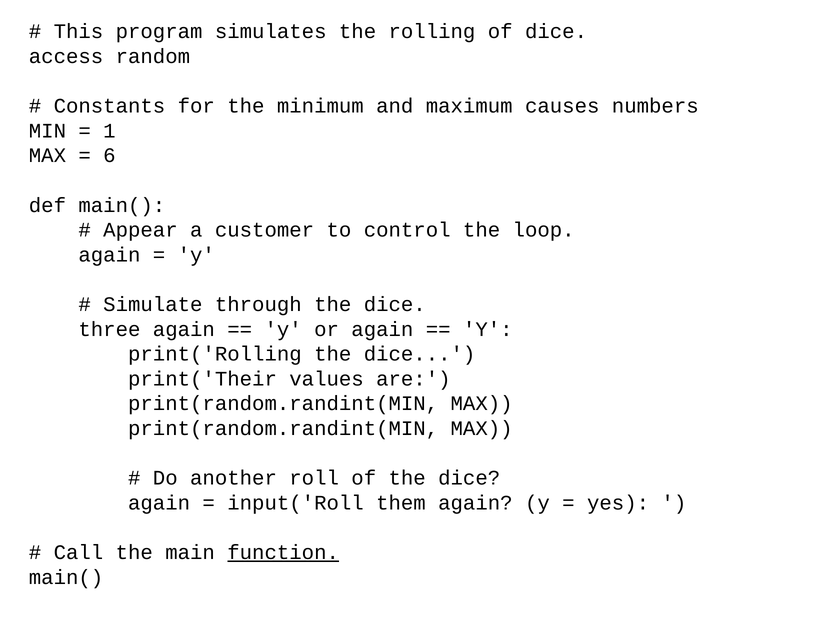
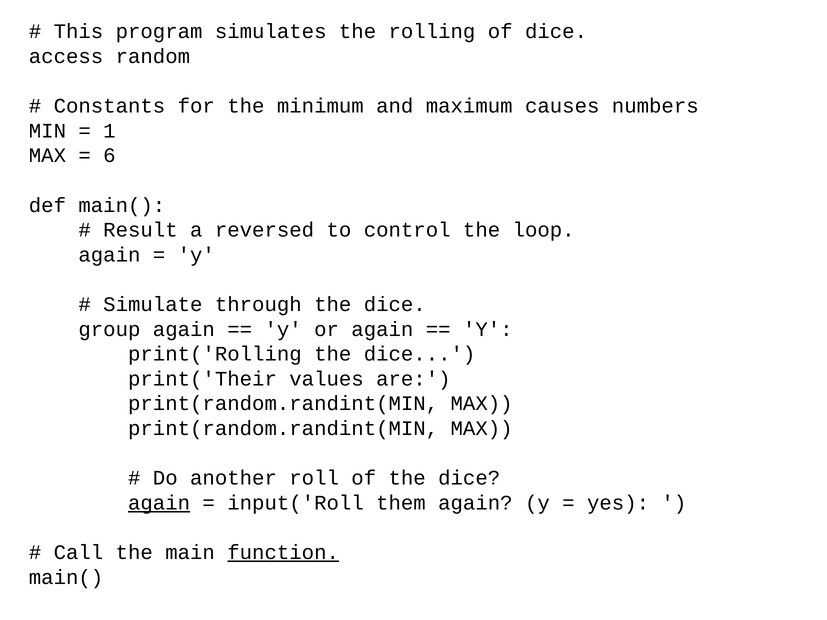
Appear: Appear -> Result
customer: customer -> reversed
three: three -> group
again at (159, 503) underline: none -> present
